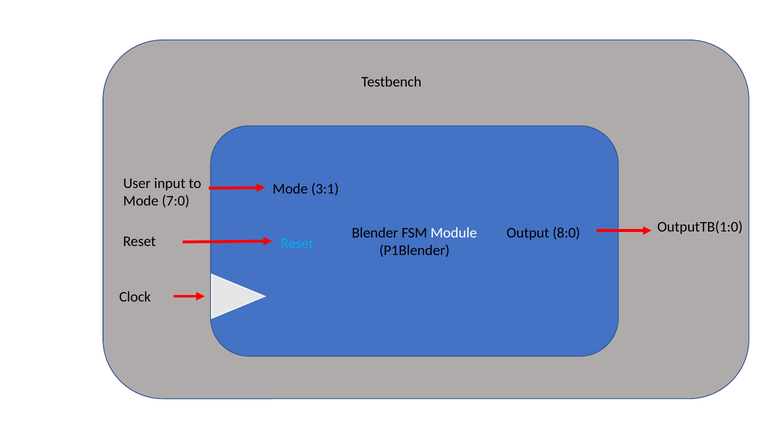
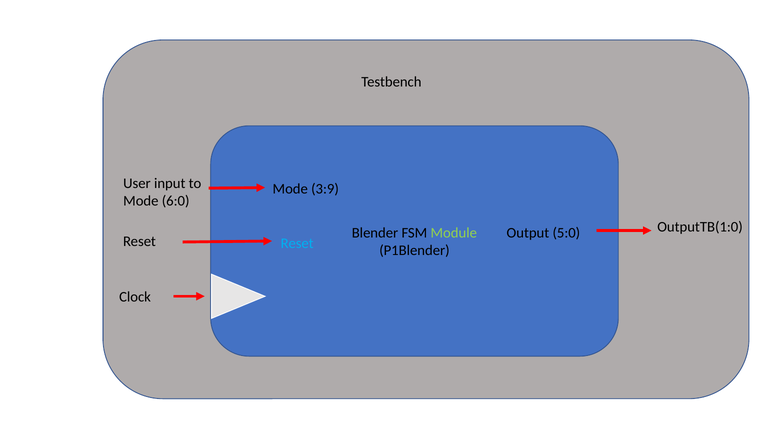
3:1: 3:1 -> 3:9
7:0: 7:0 -> 6:0
Module colour: white -> light green
8:0: 8:0 -> 5:0
